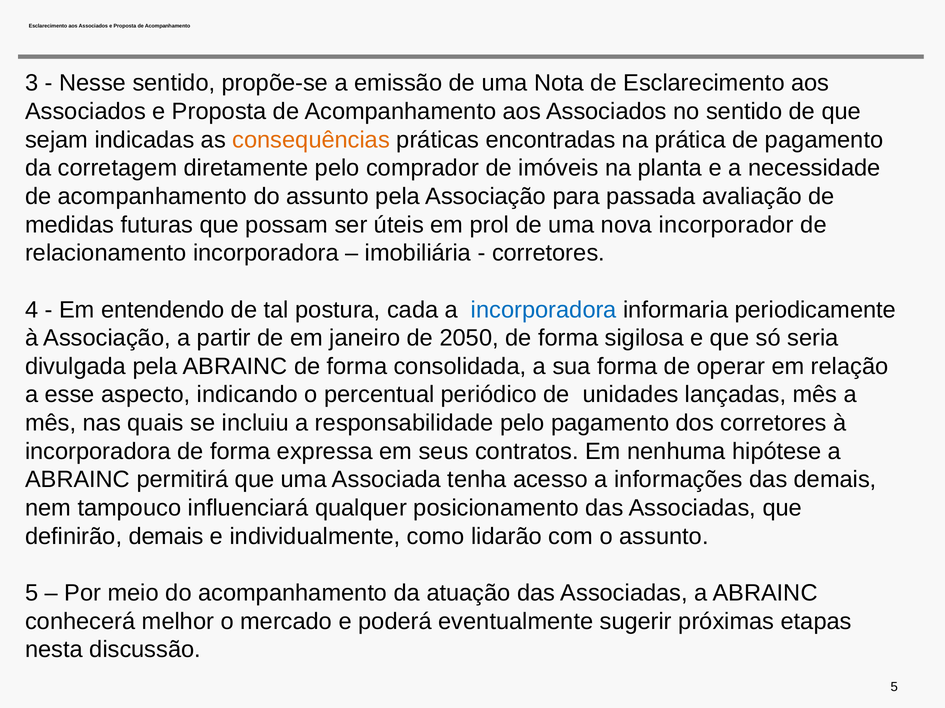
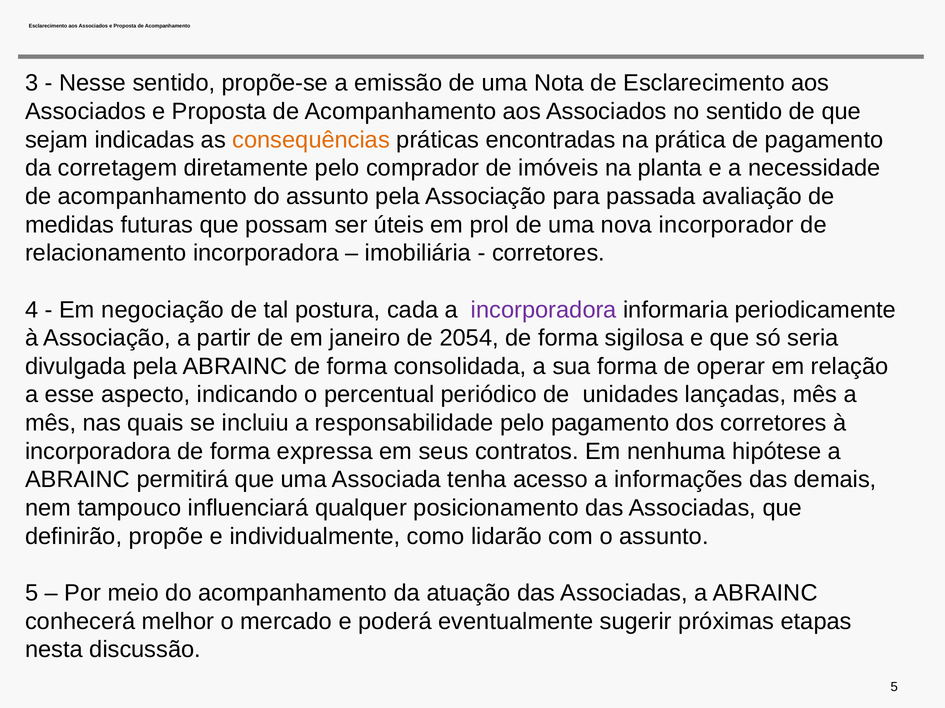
entendendo: entendendo -> negociação
incorporadora at (544, 310) colour: blue -> purple
2050: 2050 -> 2054
definirão demais: demais -> propõe
